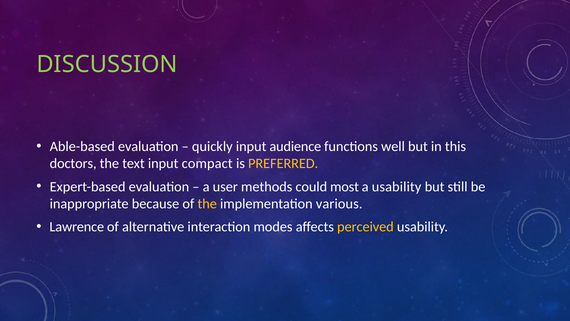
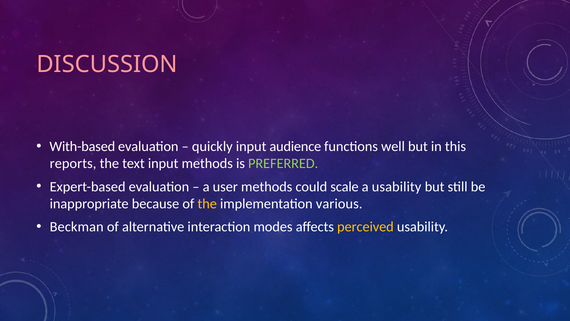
DISCUSSION colour: light green -> pink
Able-based: Able-based -> With-based
doctors: doctors -> reports
input compact: compact -> methods
PREFERRED colour: yellow -> light green
most: most -> scale
Lawrence: Lawrence -> Beckman
